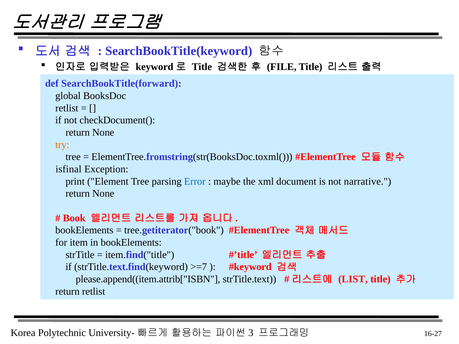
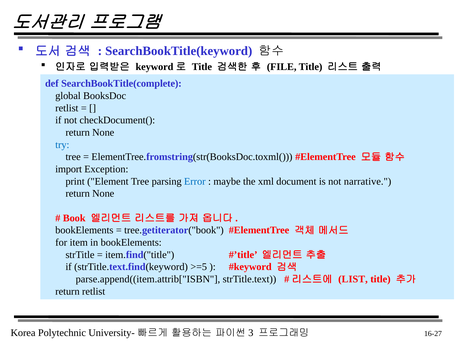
SearchBookTitle(forward: SearchBookTitle(forward -> SearchBookTitle(complete
try colour: orange -> blue
isfinal: isfinal -> import
>=7: >=7 -> >=5
please.append((item.attrib["ISBN: please.append((item.attrib["ISBN -> parse.append((item.attrib["ISBN
